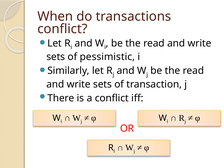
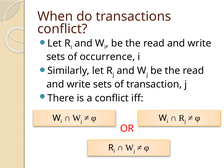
pessimistic: pessimistic -> occurrence
